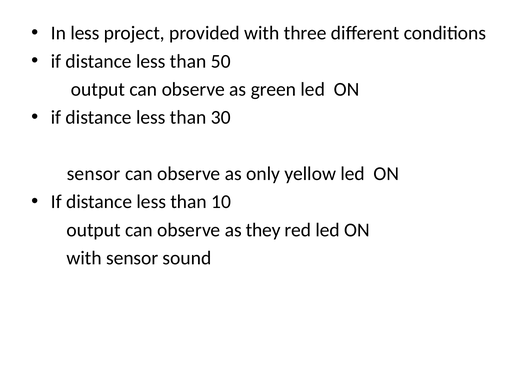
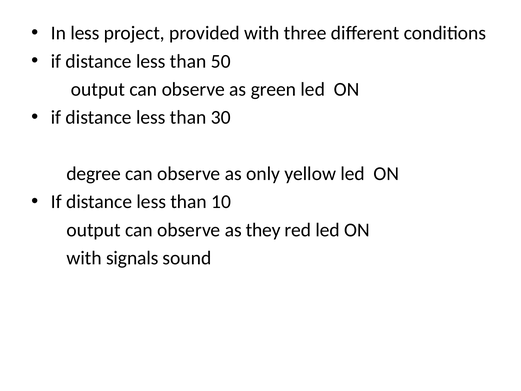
sensor at (93, 174): sensor -> degree
with sensor: sensor -> signals
